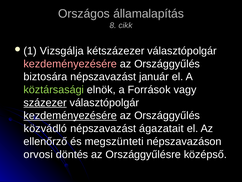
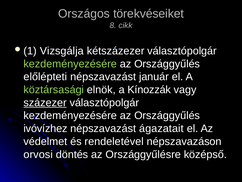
államalapítás: államalapítás -> törekvéseiket
kezdeményezésére at (70, 64) colour: pink -> light green
biztosára: biztosára -> előlépteti
Források: Források -> Kínozzák
kezdeményezésére at (70, 115) underline: present -> none
közvádló: közvádló -> ivóvízhez
ellenőrző: ellenőrző -> védelmet
megszünteti: megszünteti -> rendeletével
